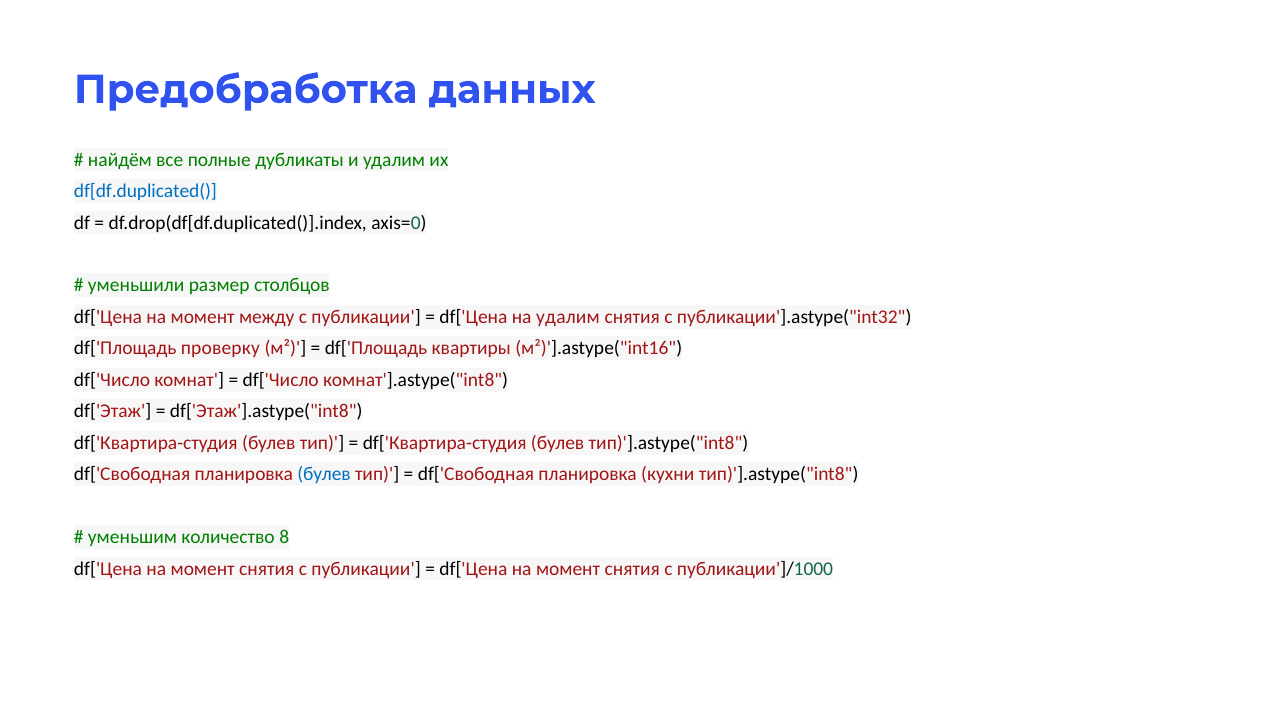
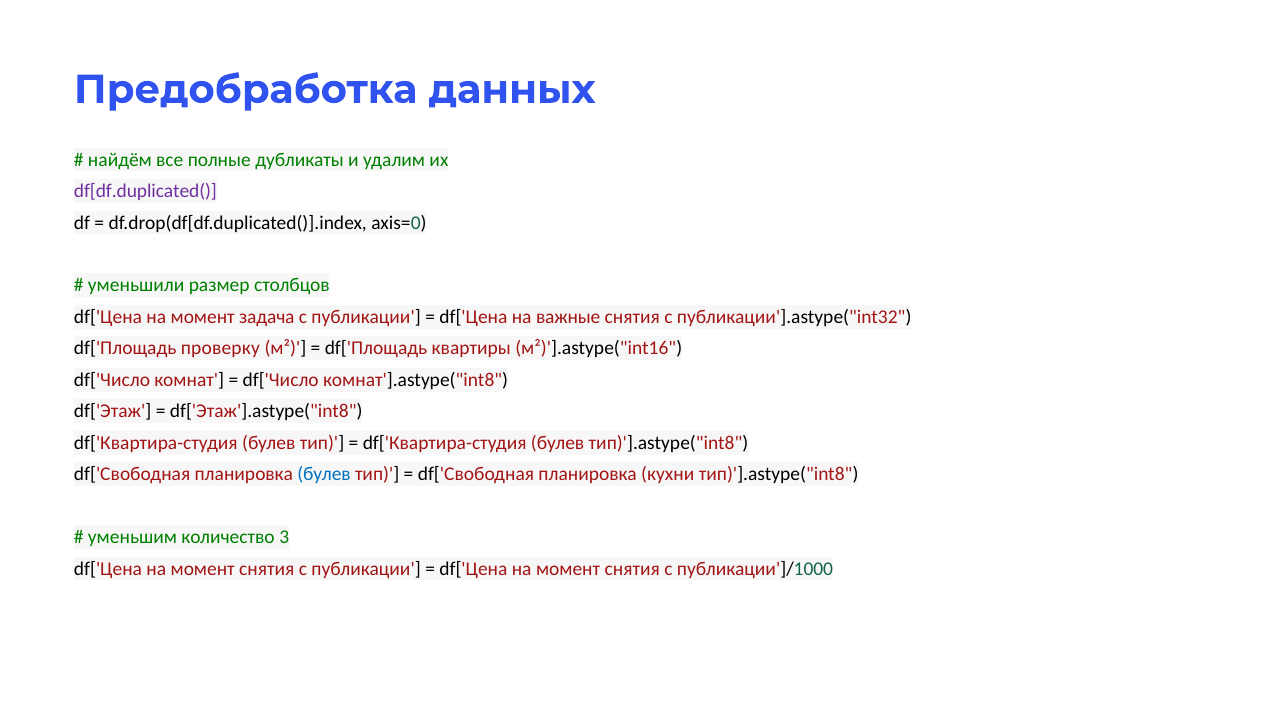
df[df.duplicated( colour: blue -> purple
между: между -> задача
на удалим: удалим -> важные
8: 8 -> 3
